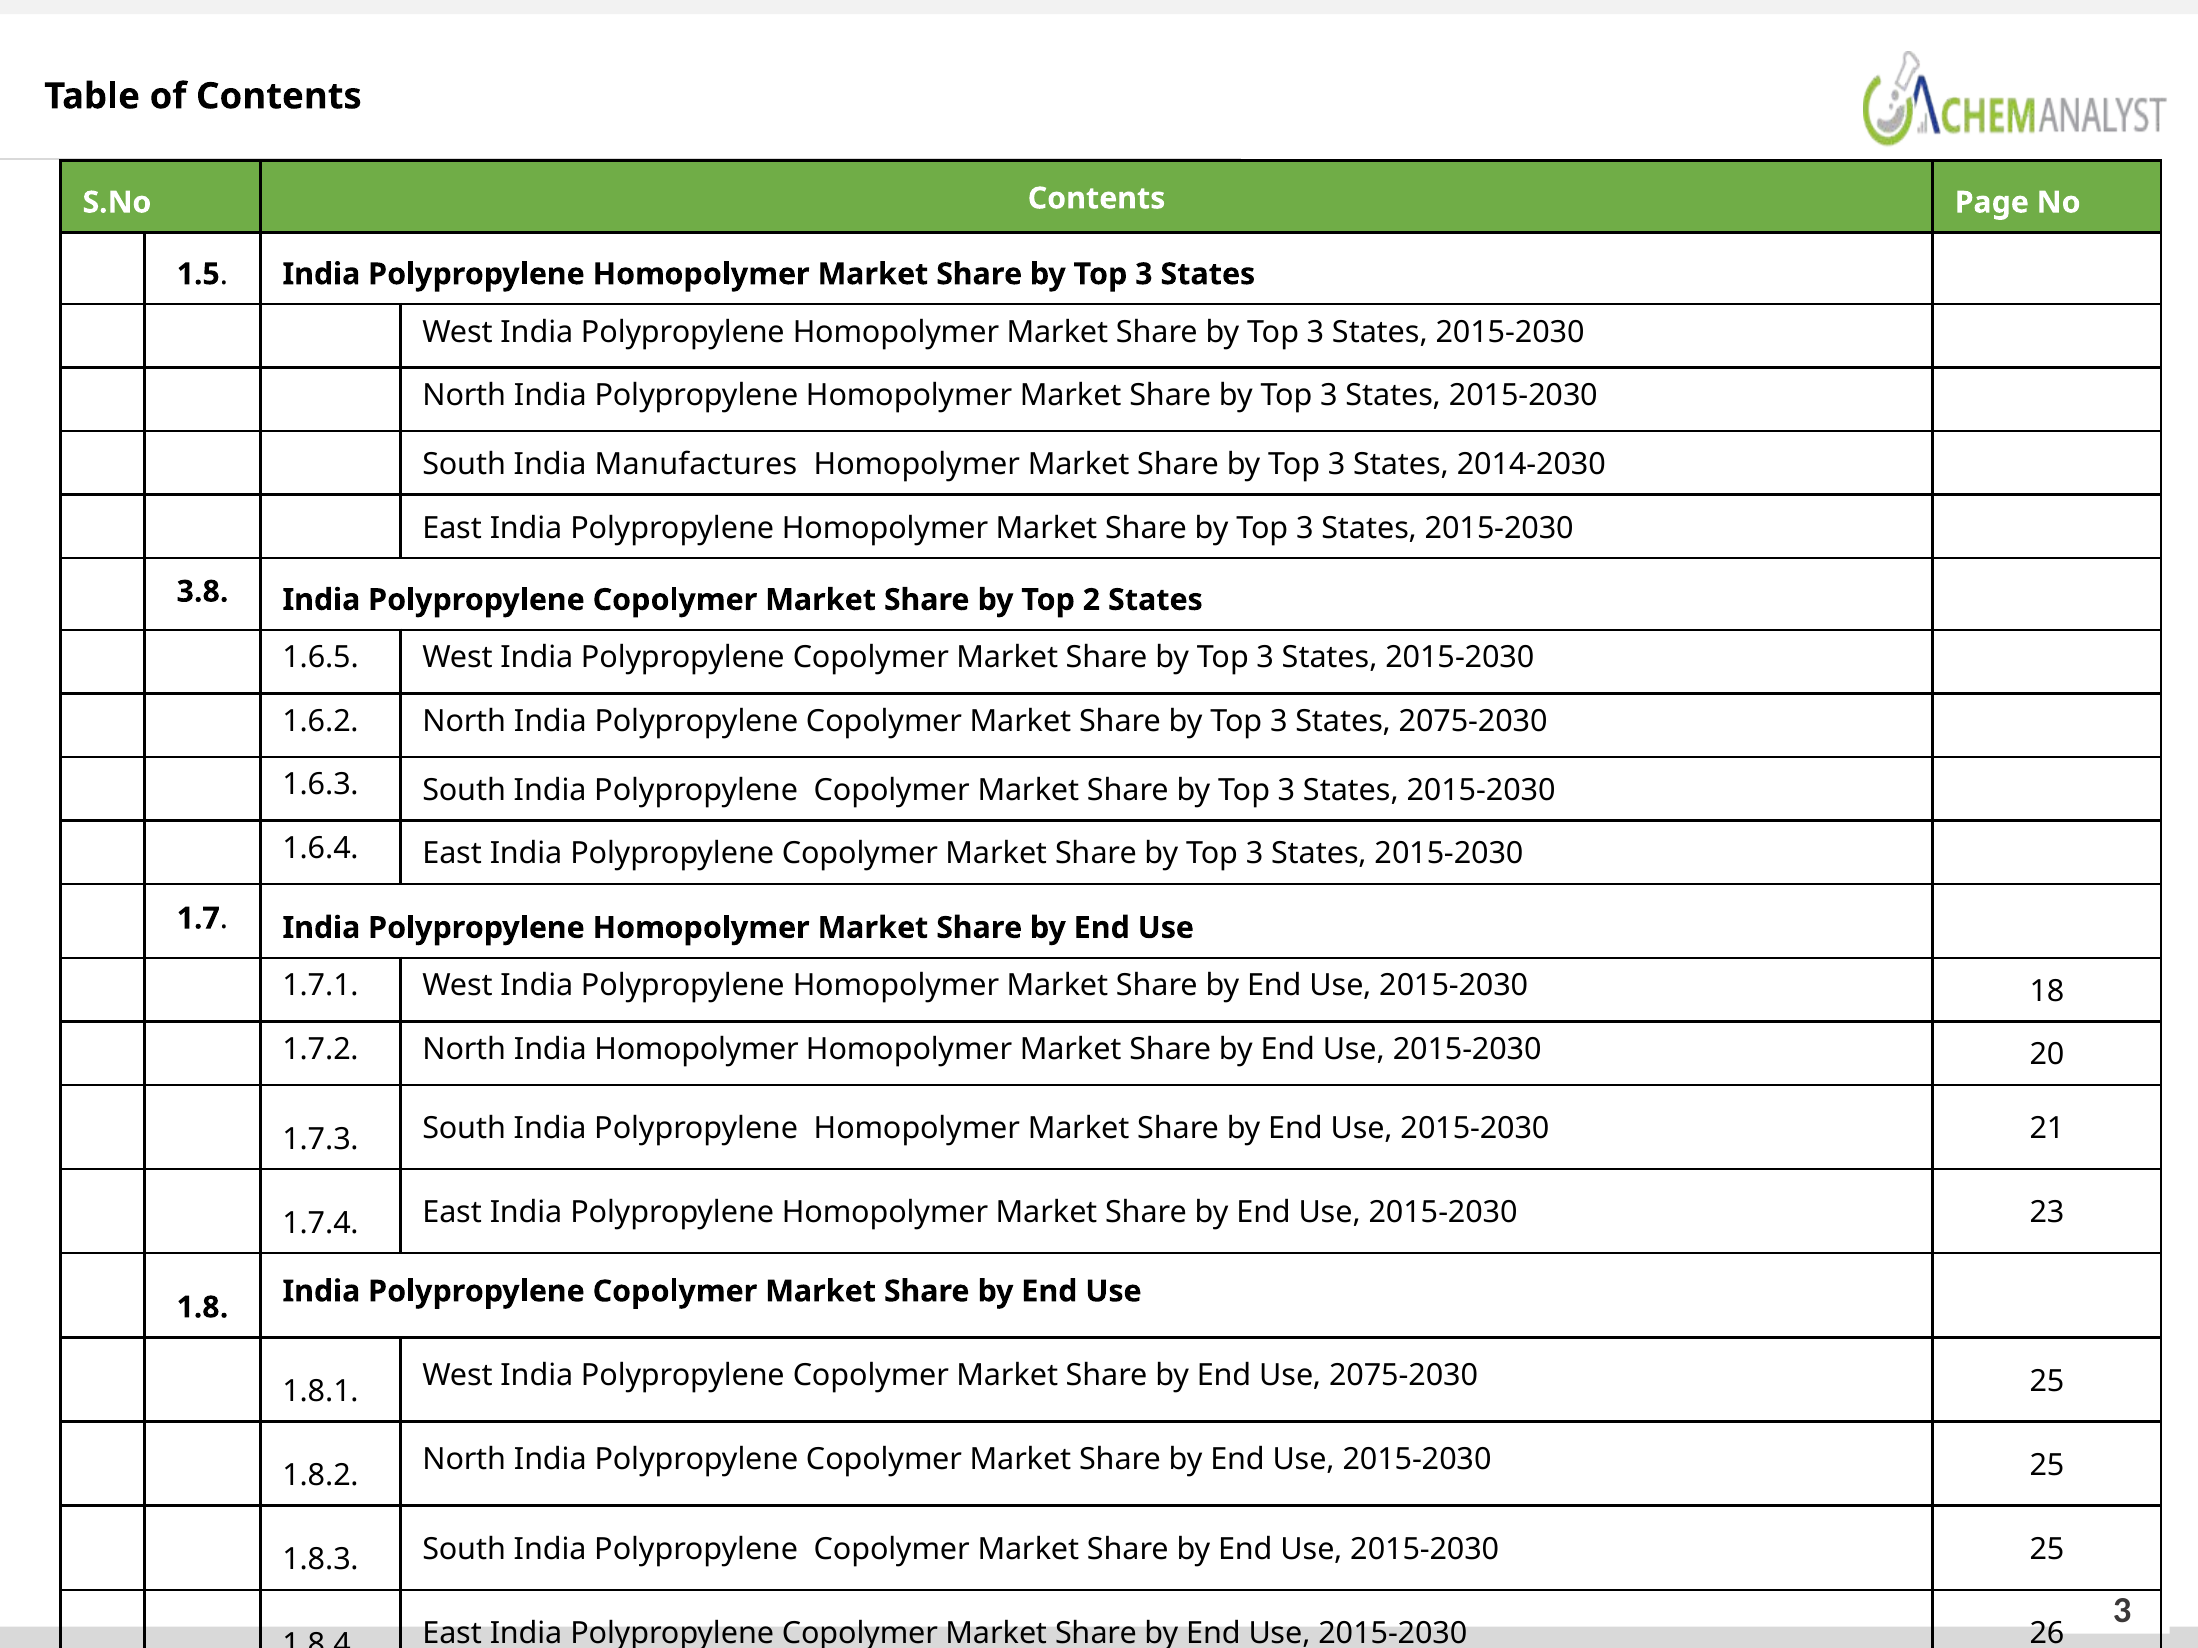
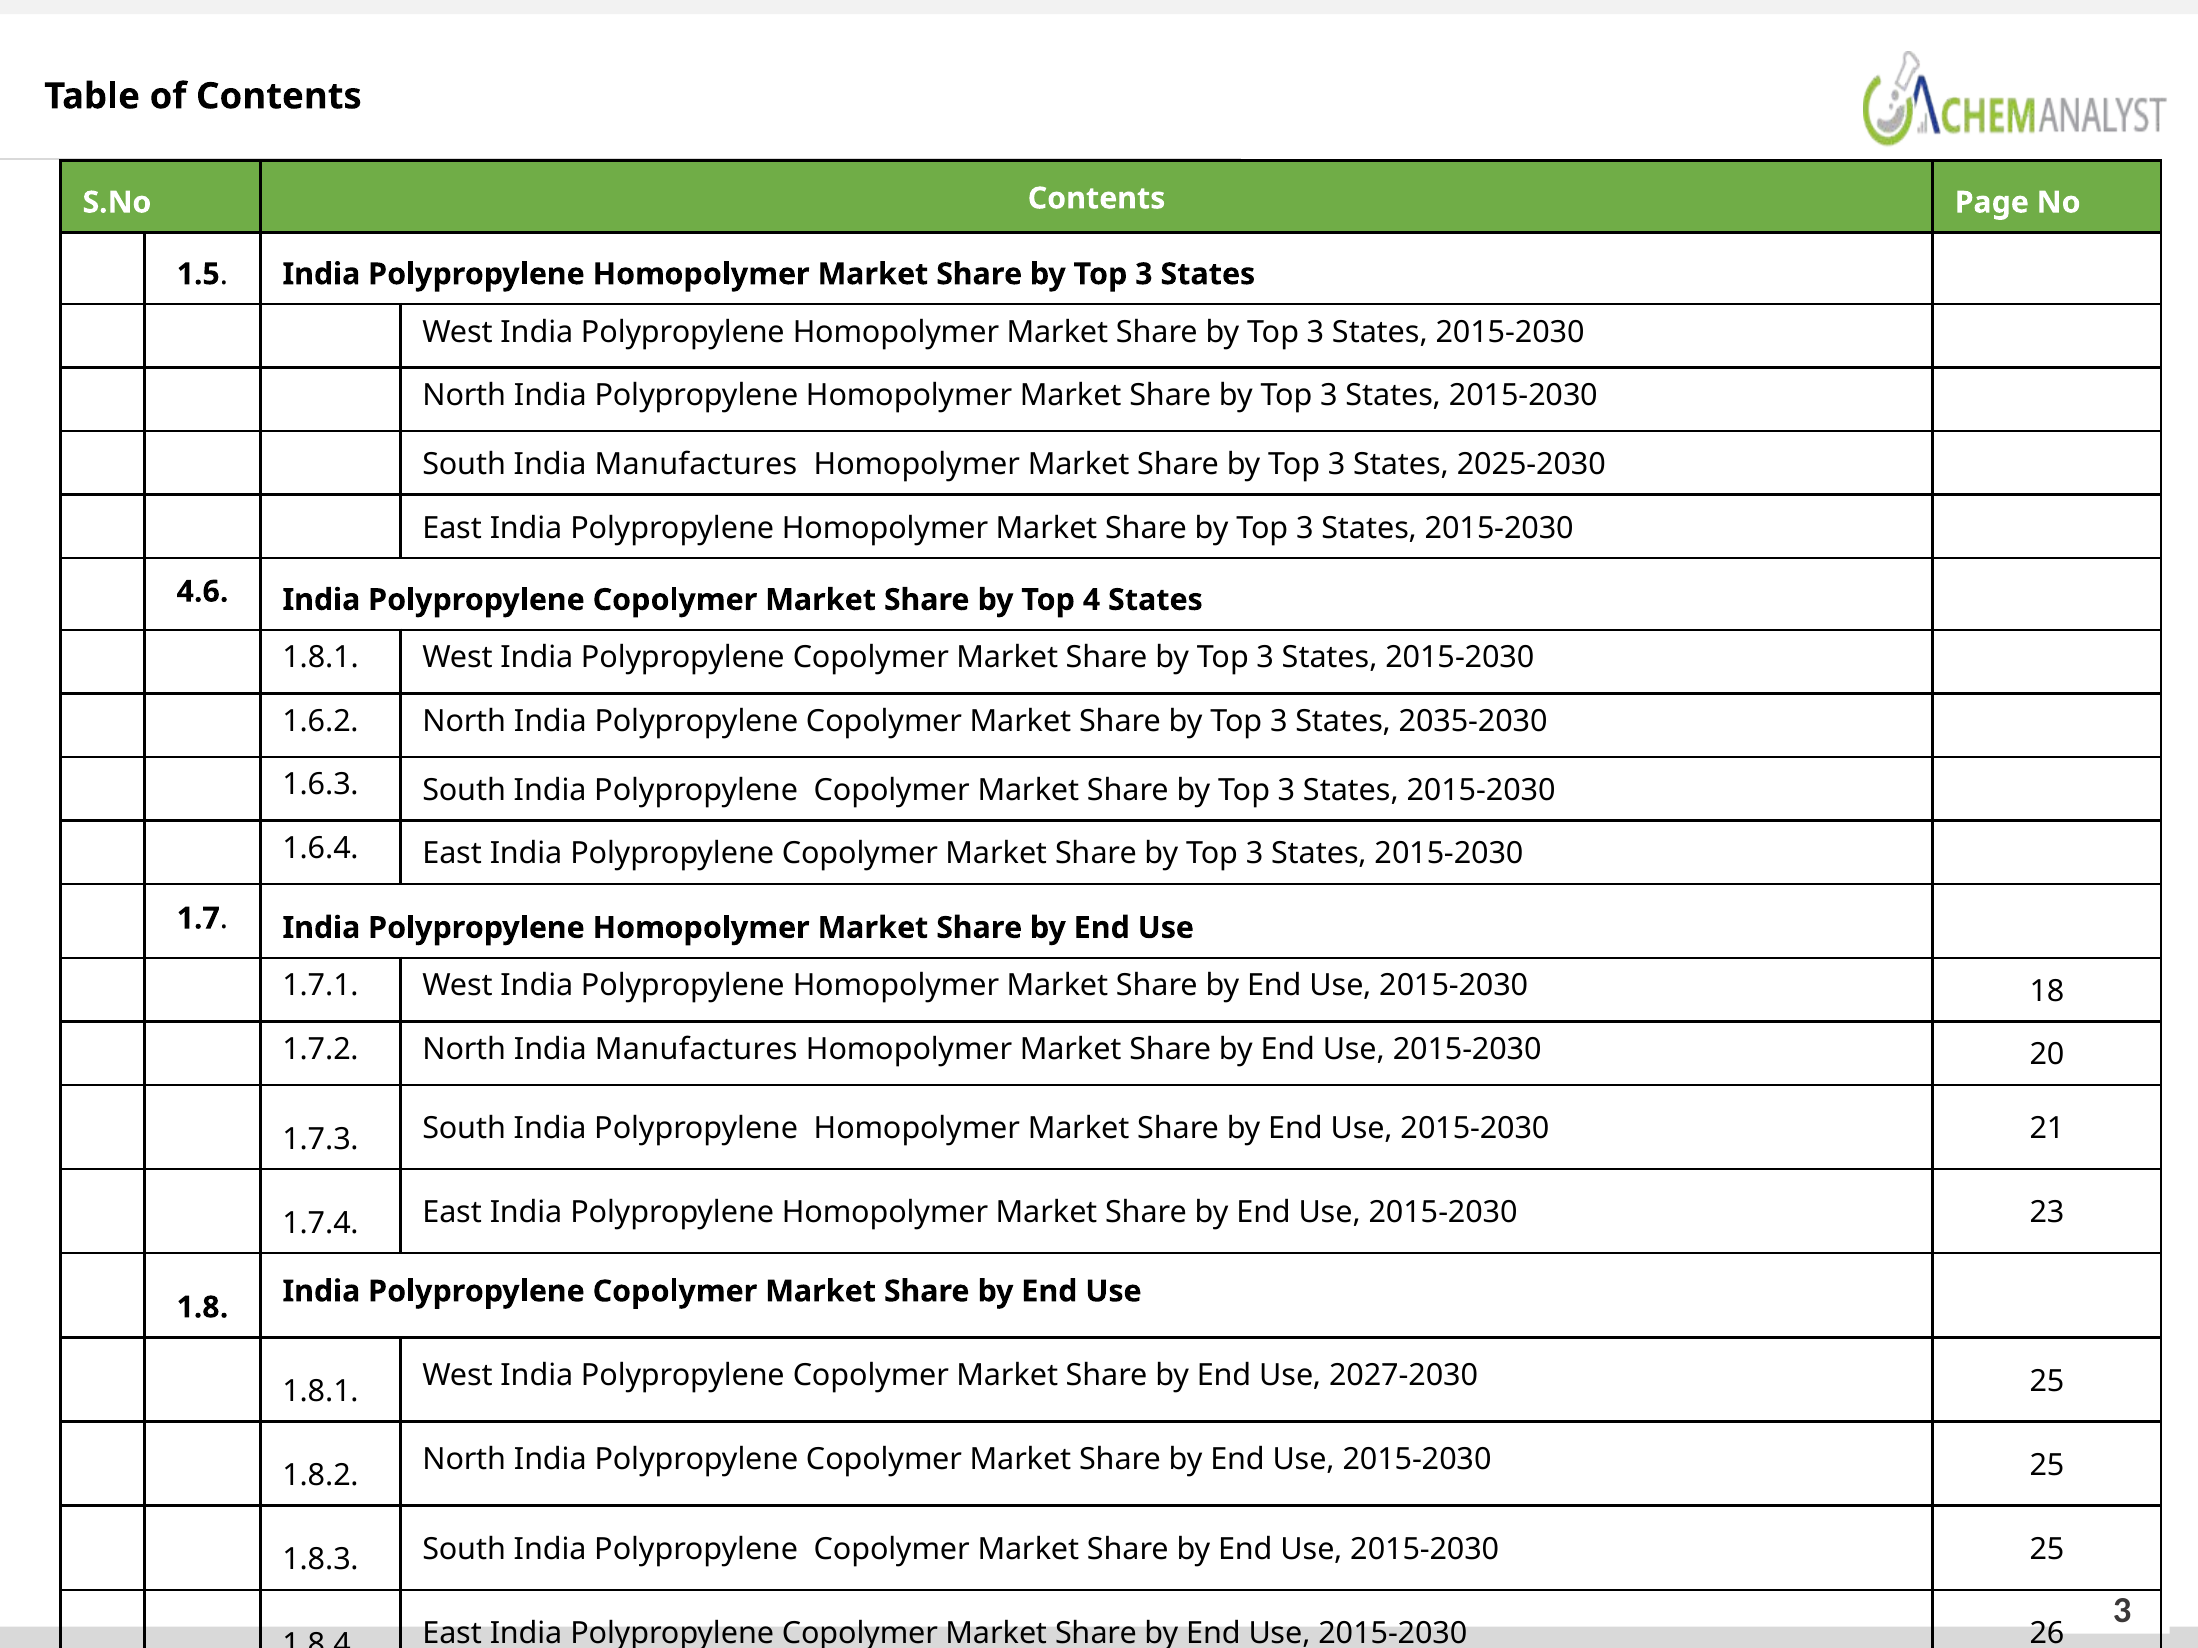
2014-2030: 2014-2030 -> 2025-2030
3.8: 3.8 -> 4.6
2: 2 -> 4
1.6.5 at (321, 658): 1.6.5 -> 1.8.1
States 2075-2030: 2075-2030 -> 2035-2030
North India Homopolymer: Homopolymer -> Manufactures
Use 2075-2030: 2075-2030 -> 2027-2030
